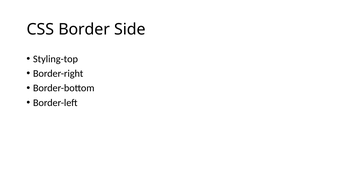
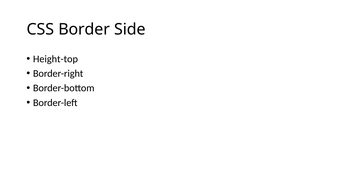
Styling-top: Styling-top -> Height-top
